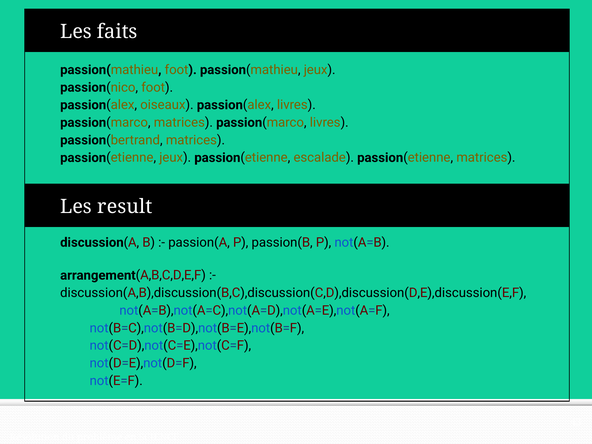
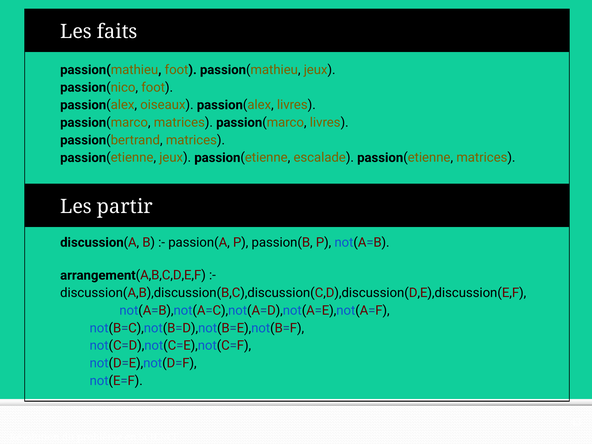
result: result -> partir
